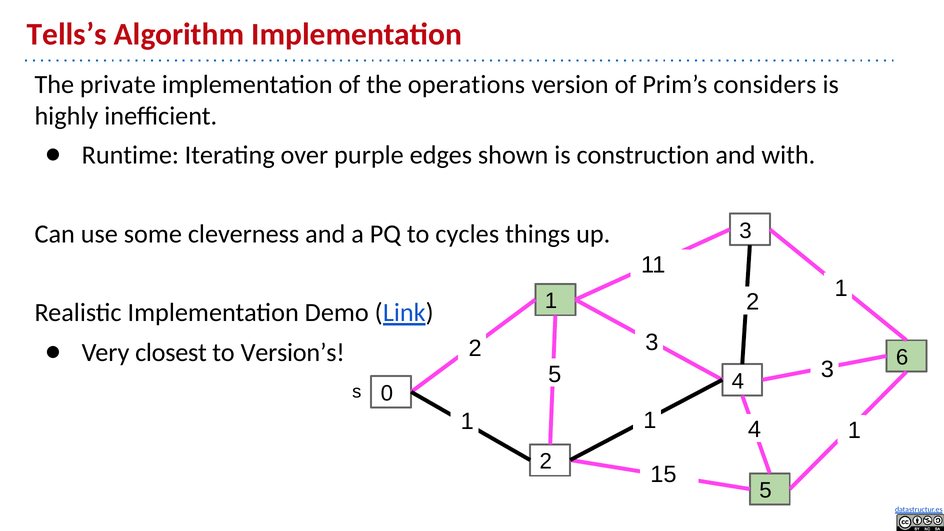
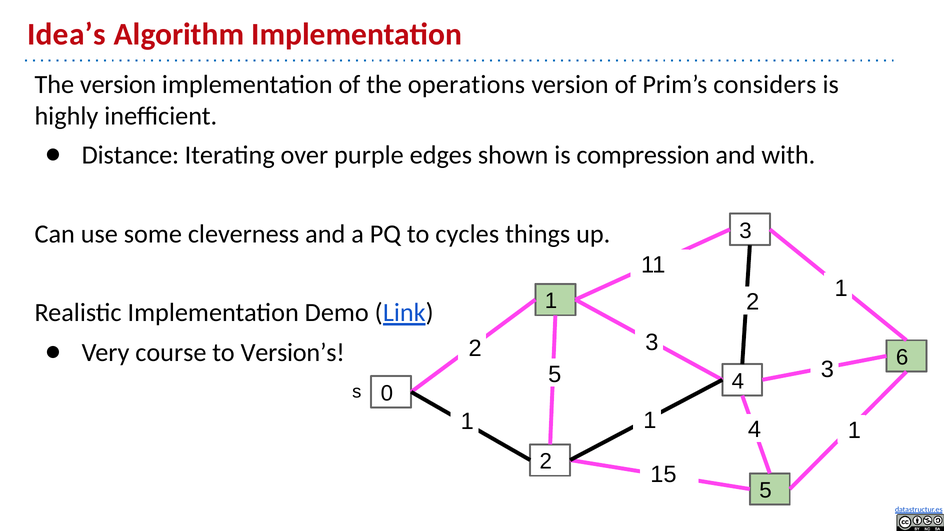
Tells’s: Tells’s -> Idea’s
The private: private -> version
Runtime: Runtime -> Distance
construction: construction -> compression
closest: closest -> course
